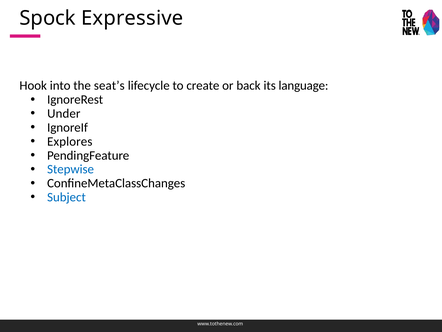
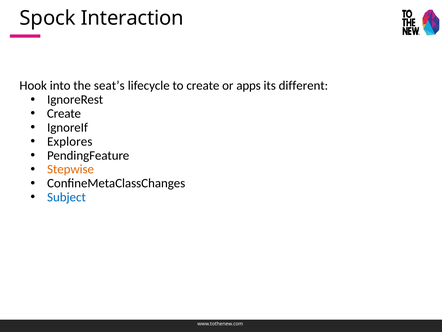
Expressive: Expressive -> Interaction
back: back -> apps
language: language -> different
Under at (64, 113): Under -> Create
Stepwise colour: blue -> orange
